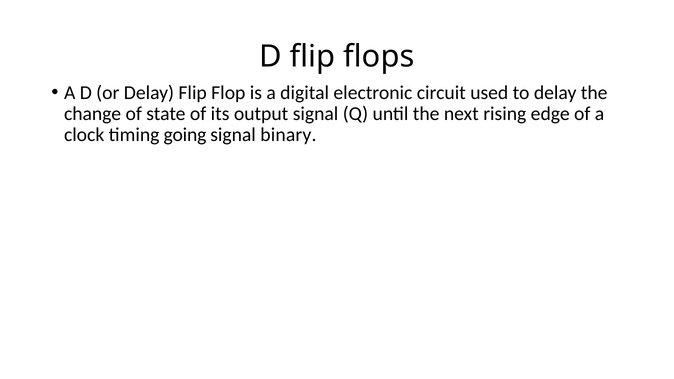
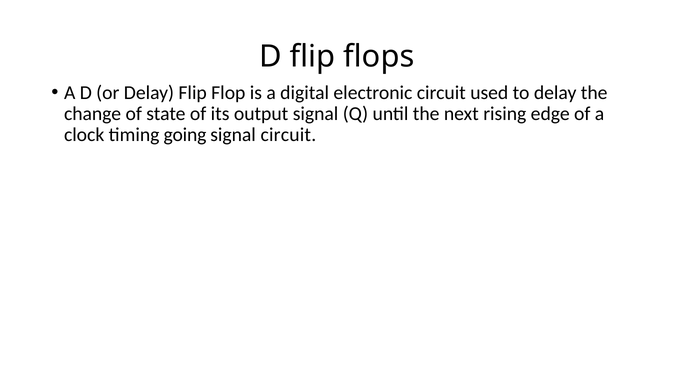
signal binary: binary -> circuit
